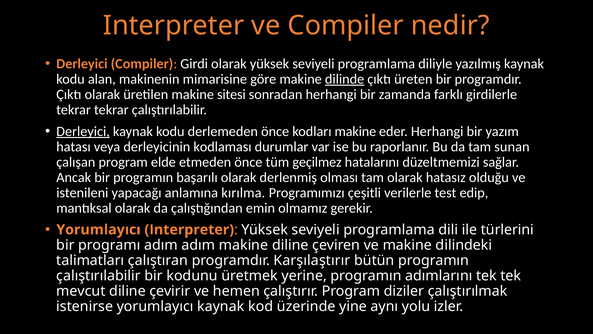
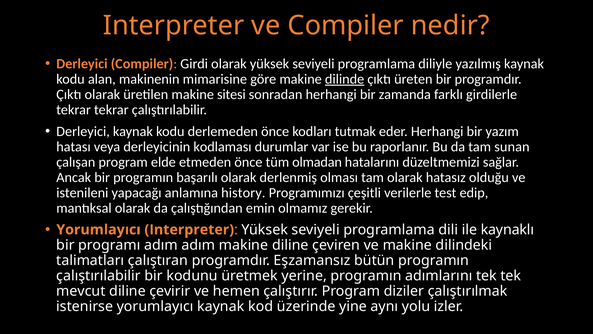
Derleyici at (83, 131) underline: present -> none
kodları makine: makine -> tutmak
geçilmez: geçilmez -> olmadan
kırılma: kırılma -> history
türlerini: türlerini -> kaynaklı
Karşılaştırır: Karşılaştırır -> Eşzamansız
